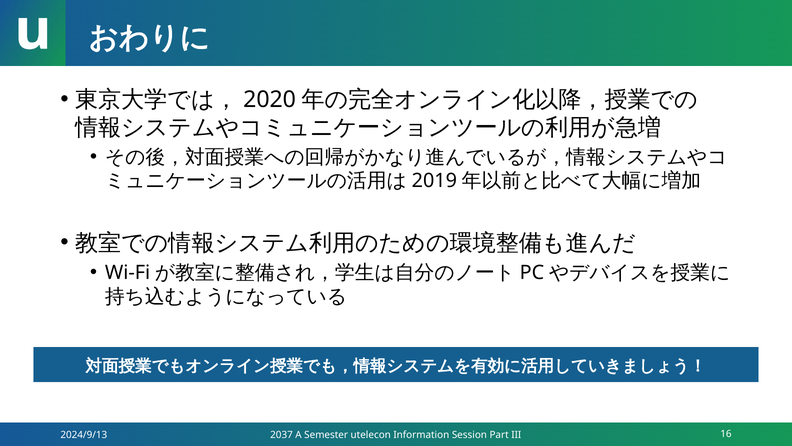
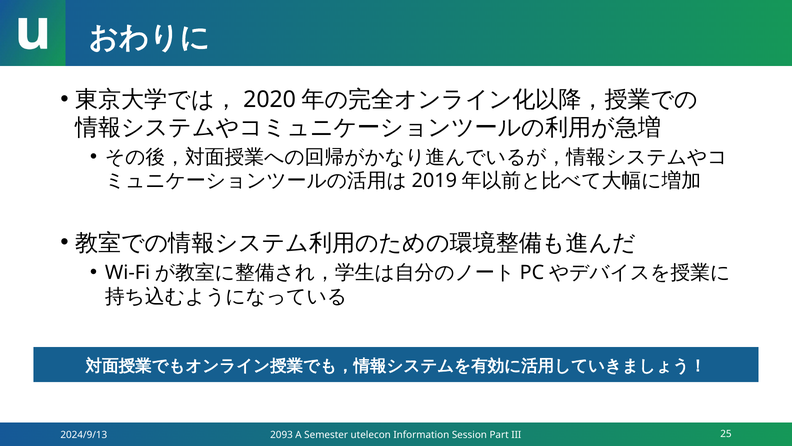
2037: 2037 -> 2093
16: 16 -> 25
